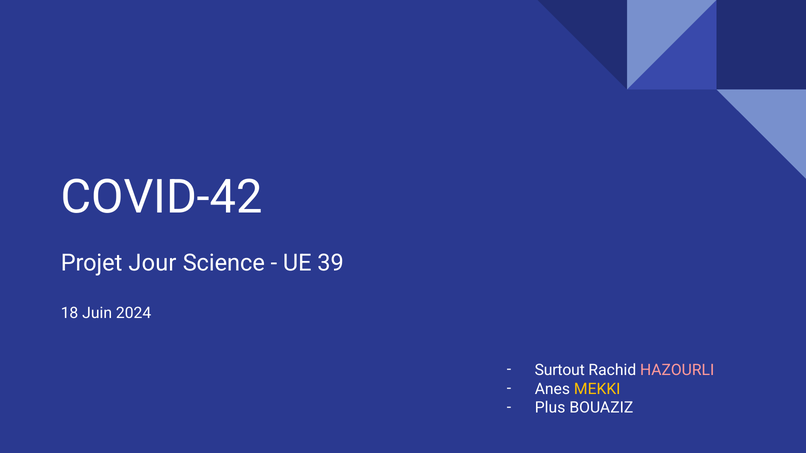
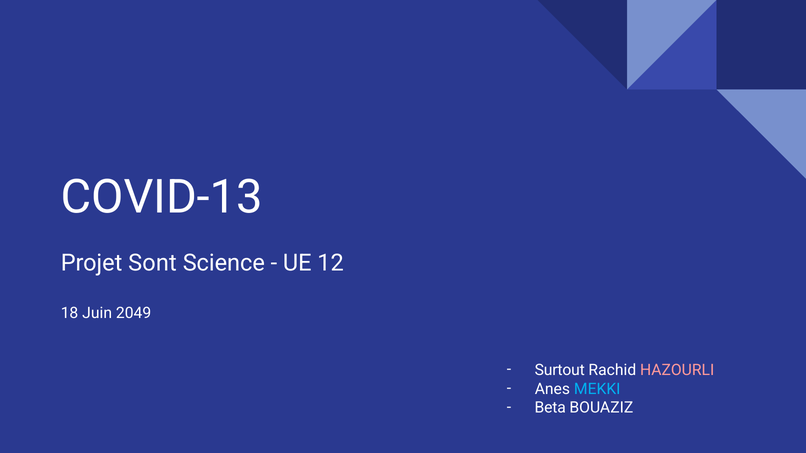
COVID-42: COVID-42 -> COVID-13
Jour: Jour -> Sont
39: 39 -> 12
2024: 2024 -> 2049
MEKKI colour: yellow -> light blue
Plus: Plus -> Beta
